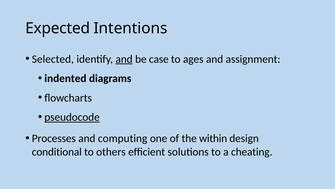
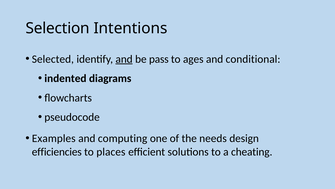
Expected: Expected -> Selection
case: case -> pass
assignment: assignment -> conditional
pseudocode underline: present -> none
Processes: Processes -> Examples
within: within -> needs
conditional: conditional -> efficiencies
others: others -> places
